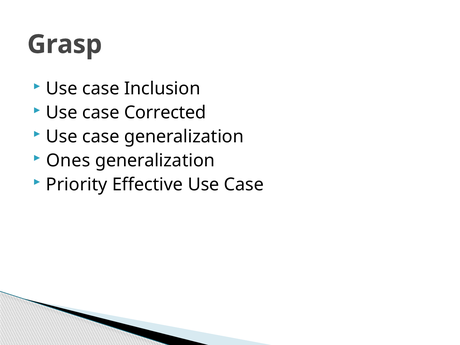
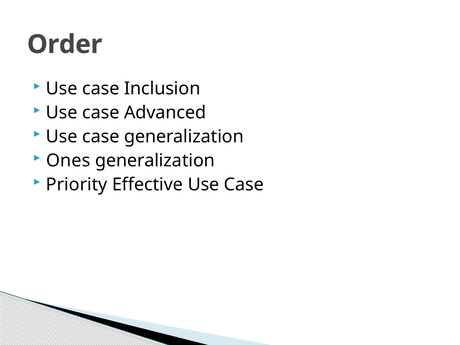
Grasp: Grasp -> Order
Corrected: Corrected -> Advanced
